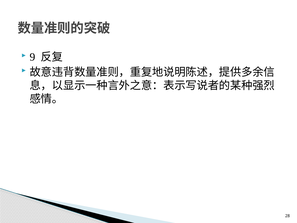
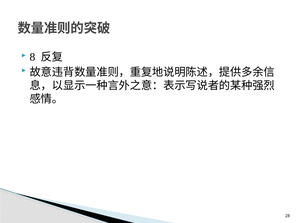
9: 9 -> 8
